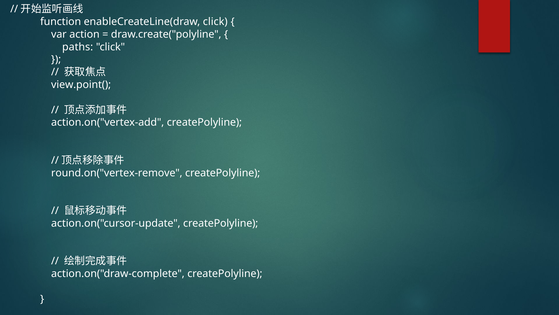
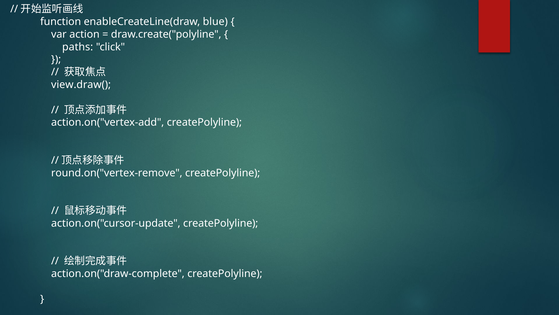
enableCreateLine(draw click: click -> blue
view.point(: view.point( -> view.draw(
